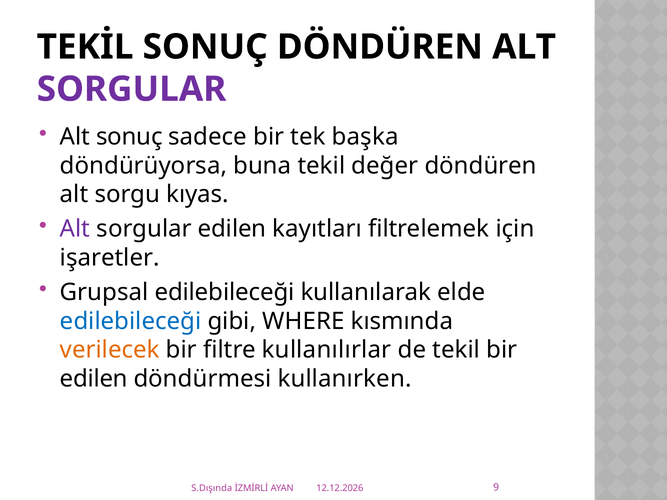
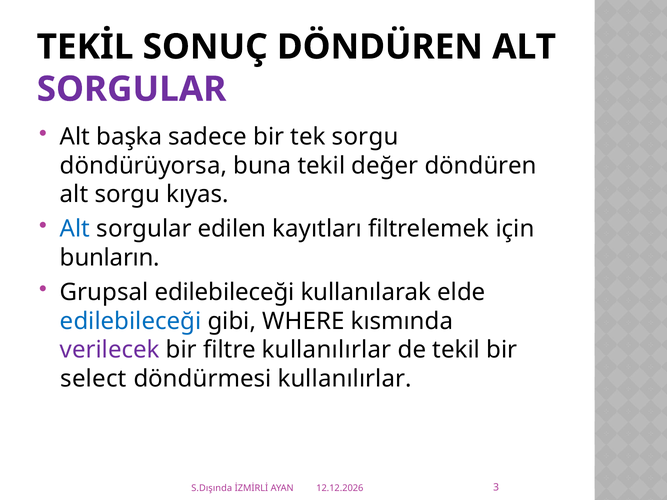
Alt sonuç: sonuç -> başka
tek başka: başka -> sorgu
Alt at (75, 229) colour: purple -> blue
işaretler: işaretler -> bunların
verilecek colour: orange -> purple
edilen at (94, 379): edilen -> select
döndürmesi kullanırken: kullanırken -> kullanılırlar
9: 9 -> 3
